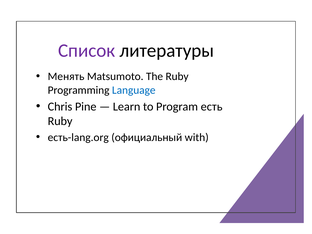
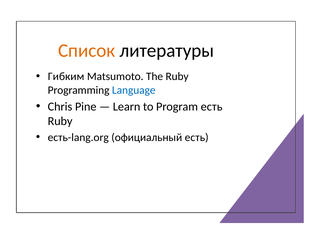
Список colour: purple -> orange
Менять: Менять -> Гибким
официальный with: with -> есть
